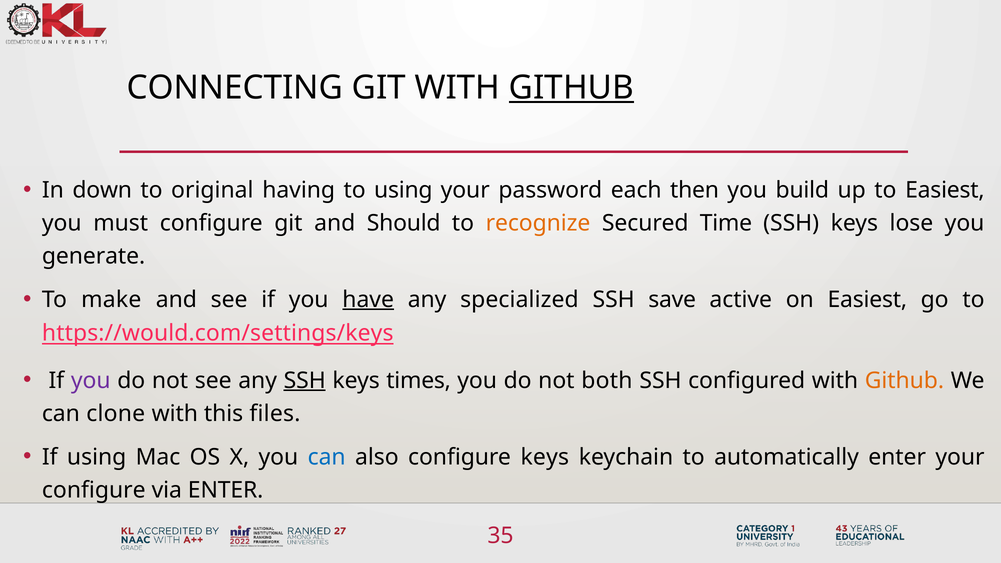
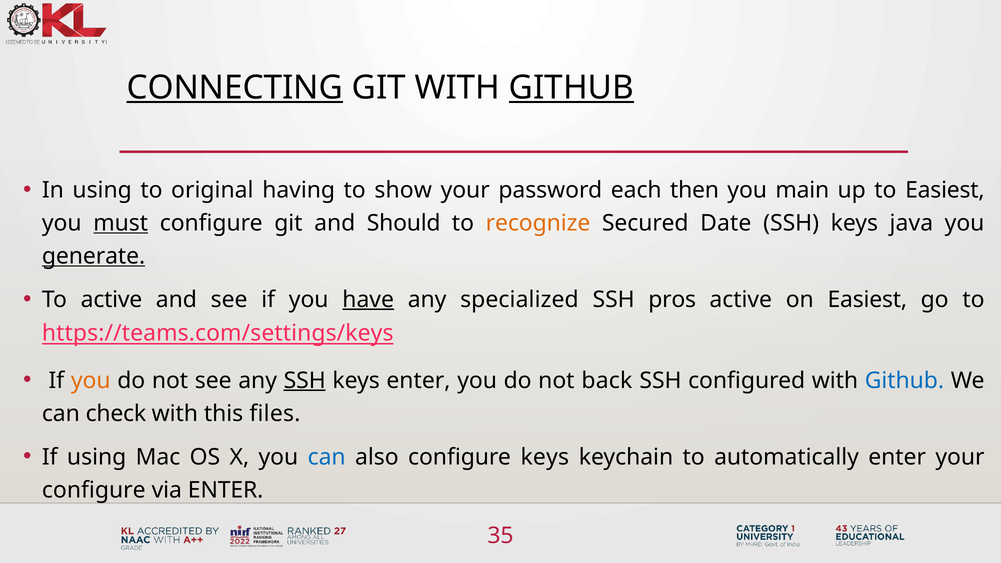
CONNECTING underline: none -> present
In down: down -> using
to using: using -> show
build: build -> main
must underline: none -> present
Time: Time -> Date
lose: lose -> java
generate underline: none -> present
To make: make -> active
save: save -> pros
https://would.com/settings/keys: https://would.com/settings/keys -> https://teams.com/settings/keys
you at (91, 381) colour: purple -> orange
keys times: times -> enter
both: both -> back
Github at (904, 381) colour: orange -> blue
clone: clone -> check
